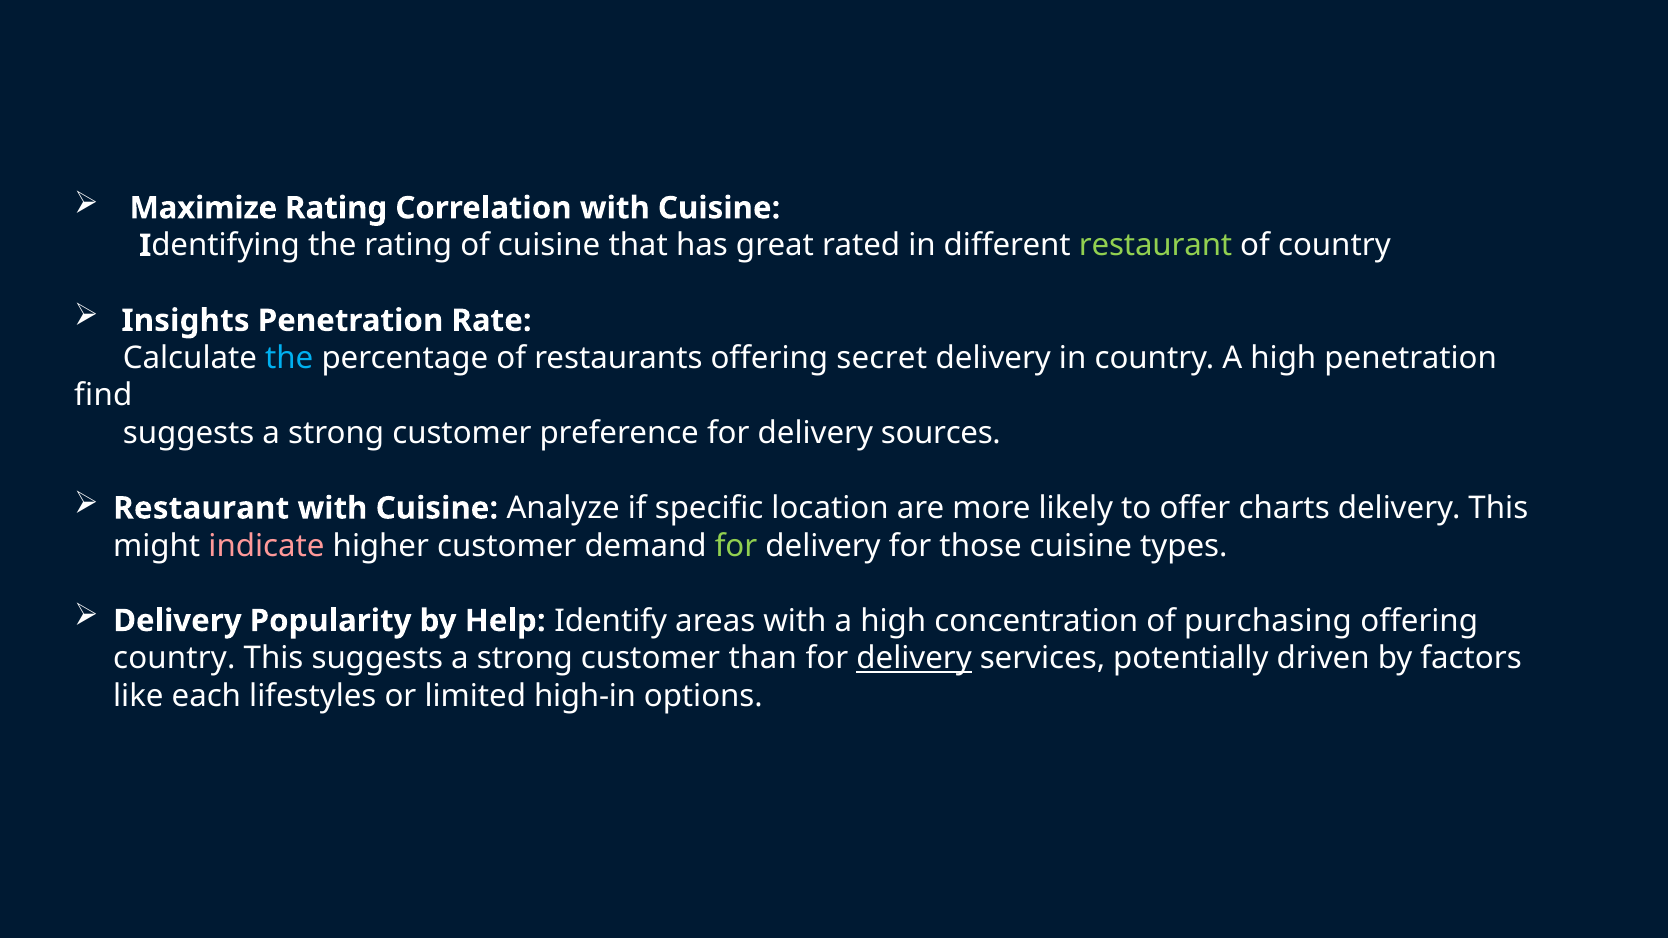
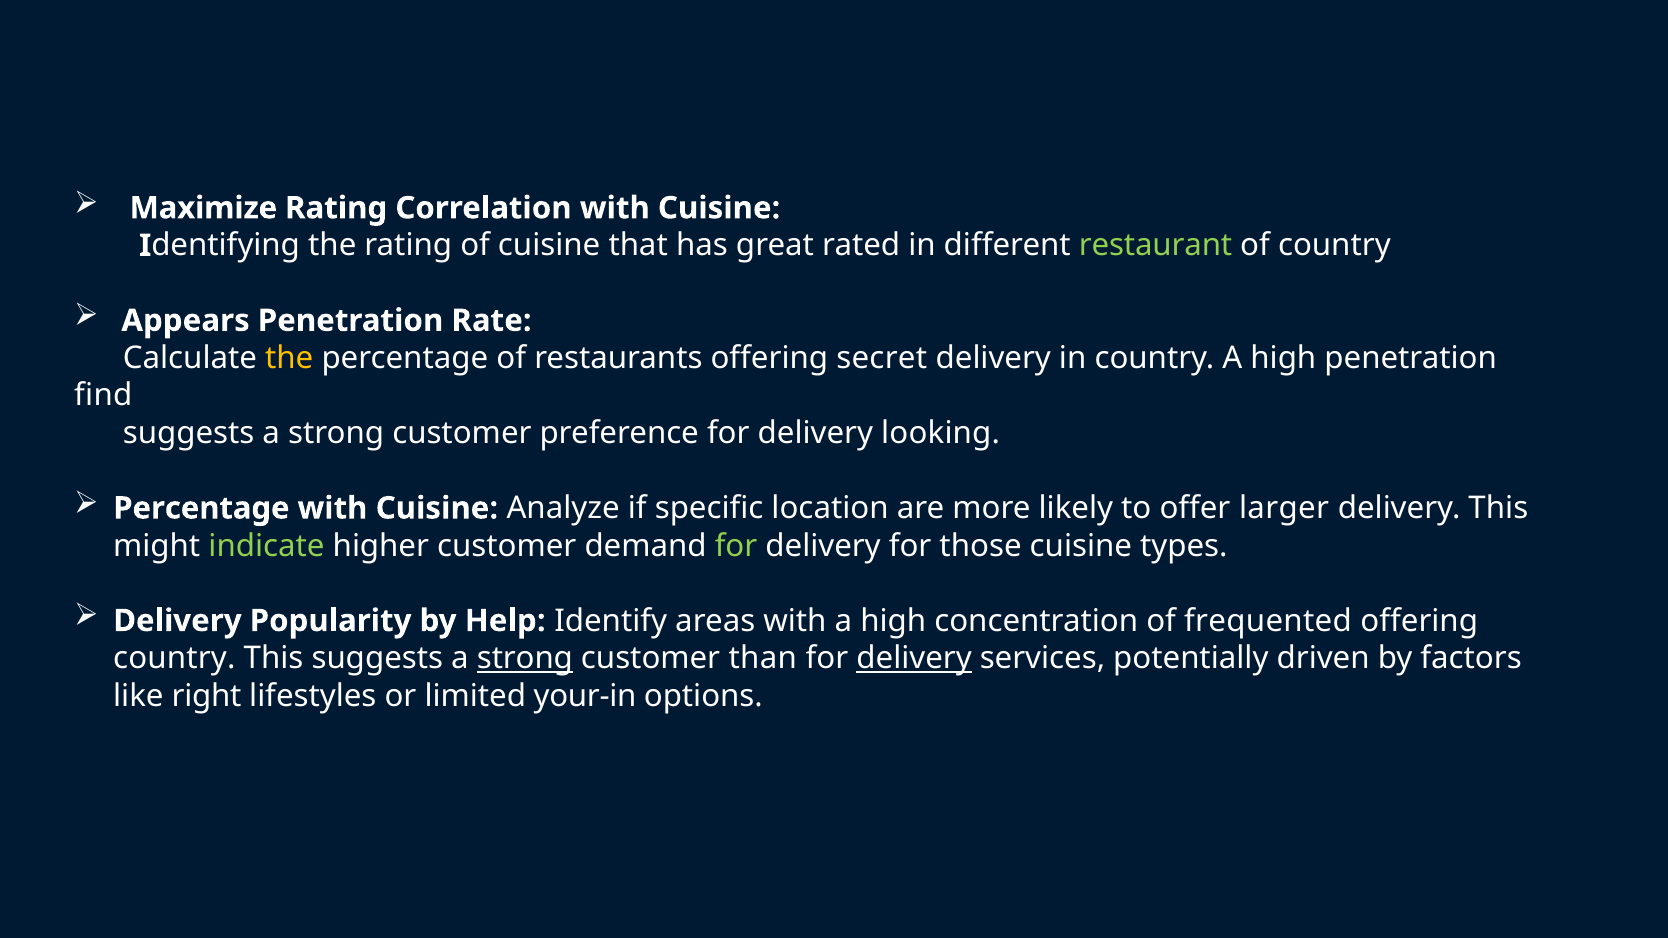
Insights: Insights -> Appears
the at (289, 358) colour: light blue -> yellow
sources: sources -> looking
Restaurant at (201, 508): Restaurant -> Percentage
charts: charts -> larger
indicate colour: pink -> light green
purchasing: purchasing -> frequented
strong at (525, 658) underline: none -> present
each: each -> right
high-in: high-in -> your-in
